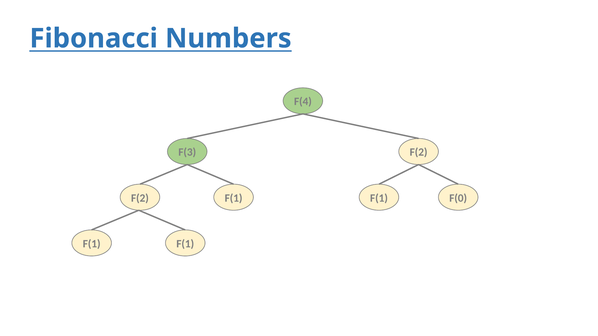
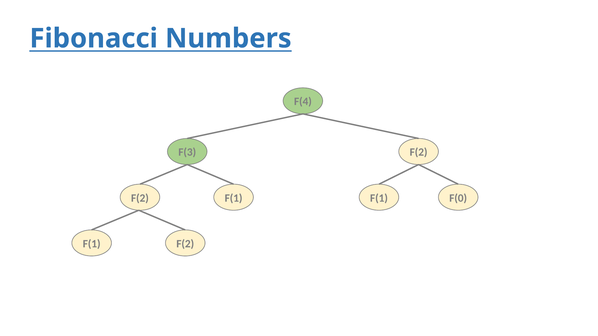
F(1 at (185, 244): F(1 -> F(2
